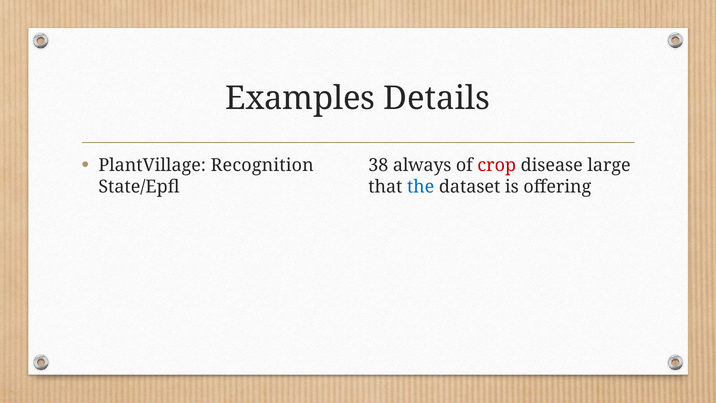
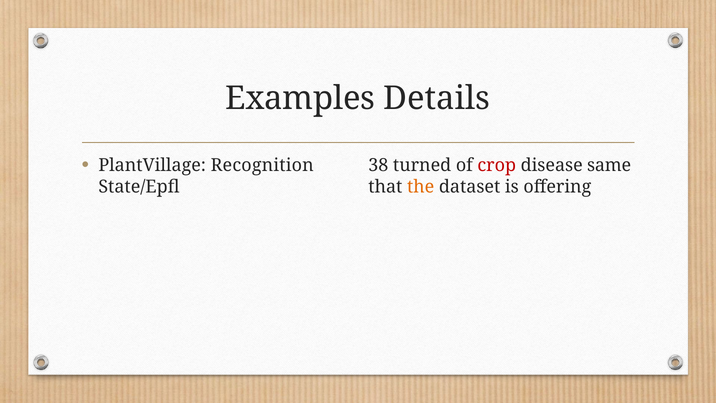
always: always -> turned
large: large -> same
the colour: blue -> orange
